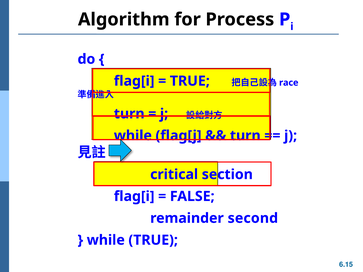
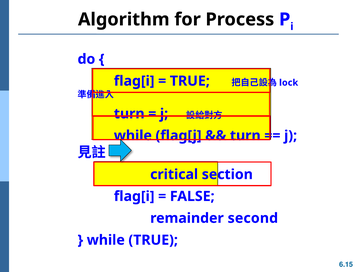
race: race -> lock
